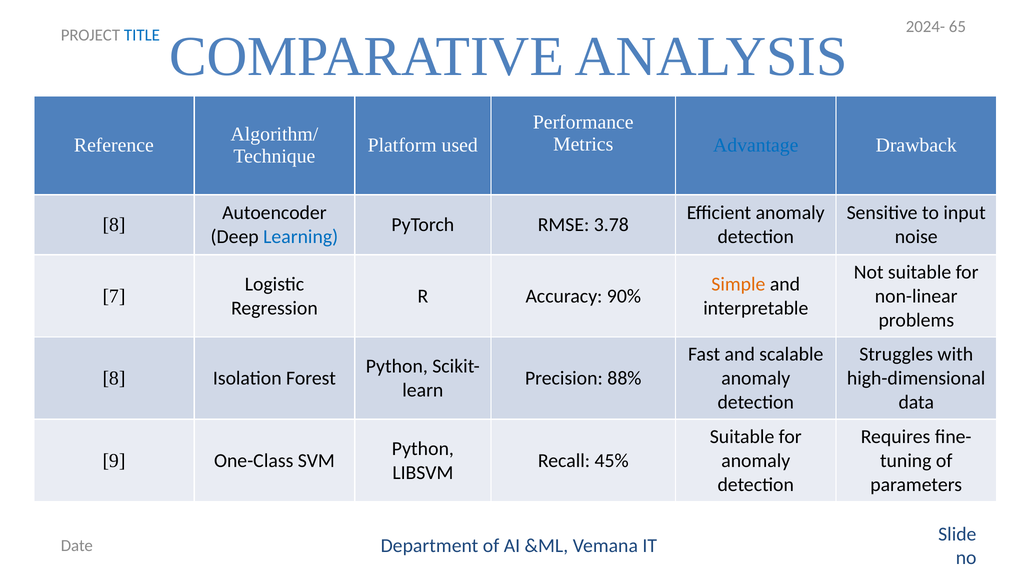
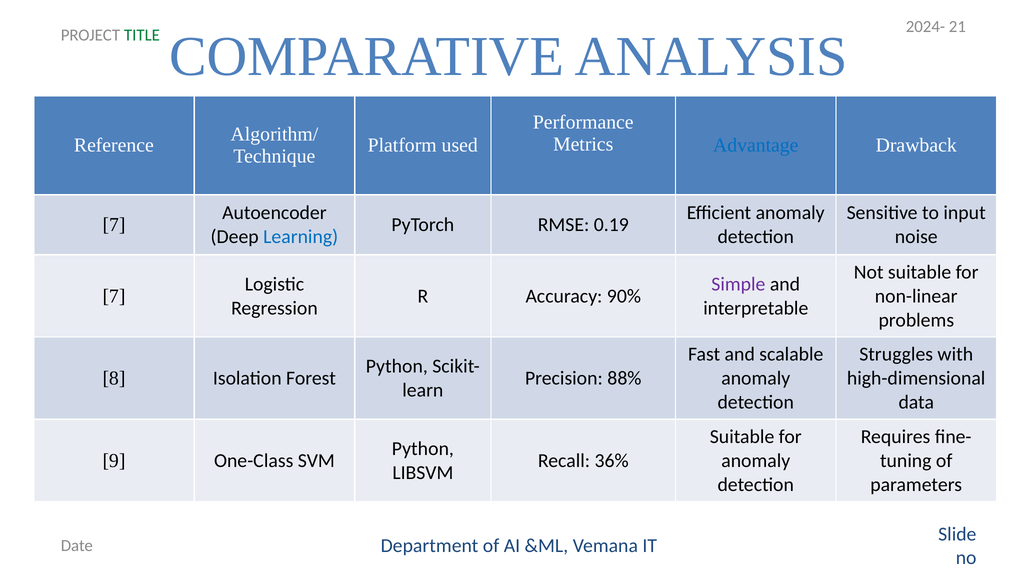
65: 65 -> 21
TITLE colour: blue -> green
8 at (114, 225): 8 -> 7
3.78: 3.78 -> 0.19
Simple colour: orange -> purple
45%: 45% -> 36%
